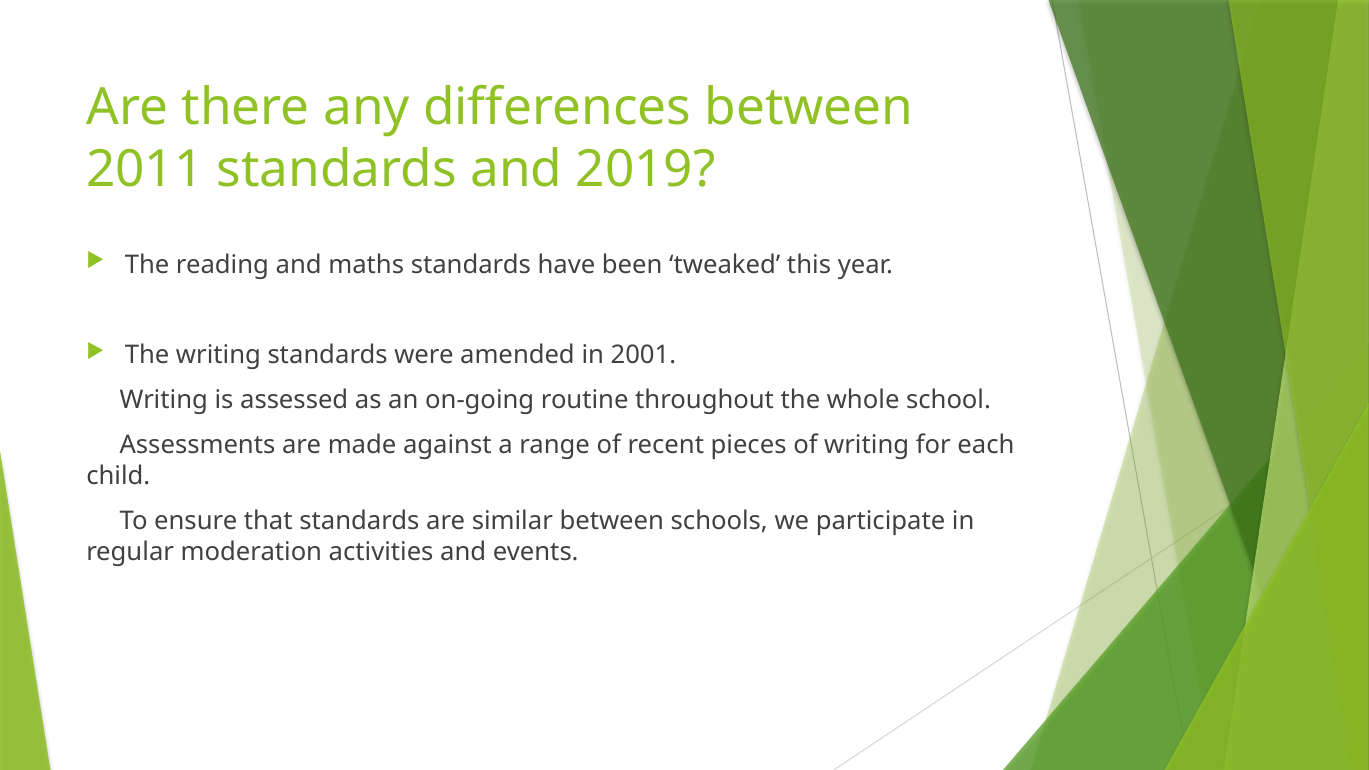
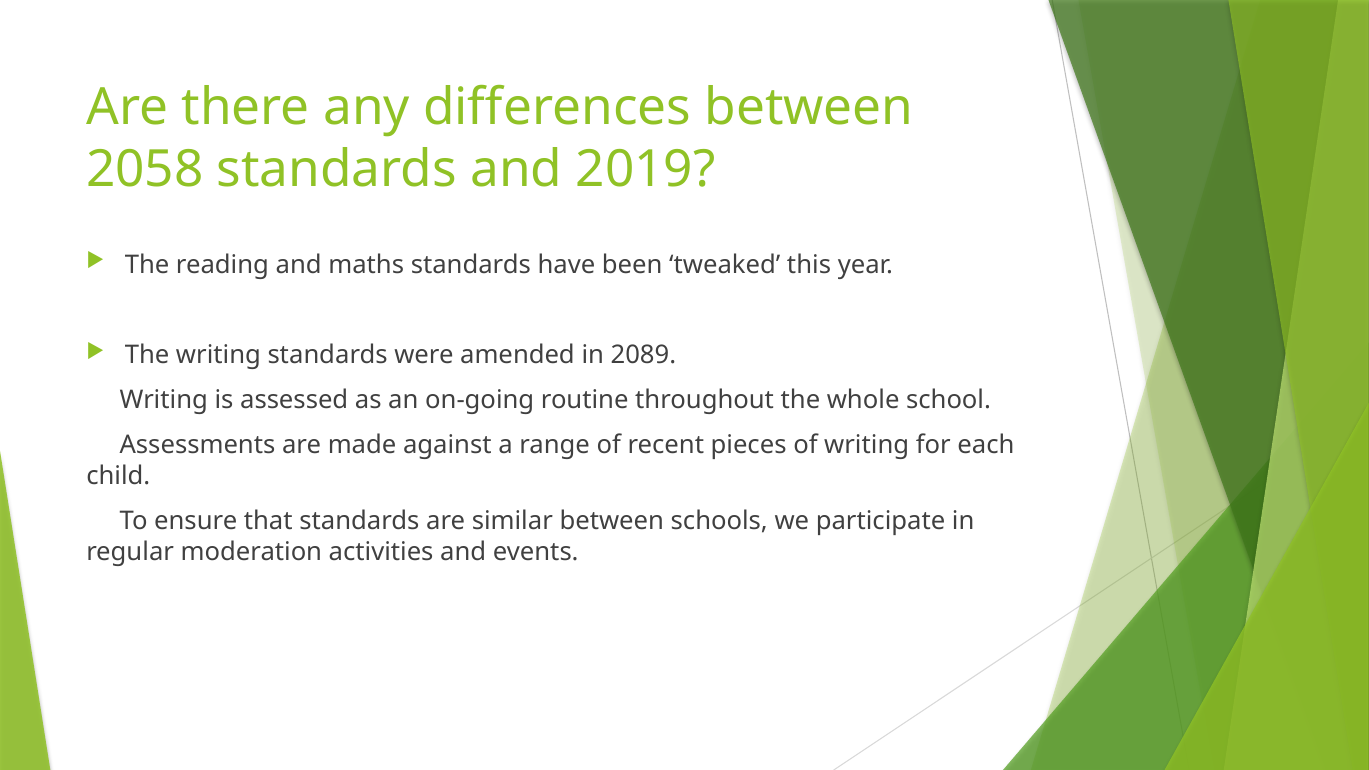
2011: 2011 -> 2058
2001: 2001 -> 2089
